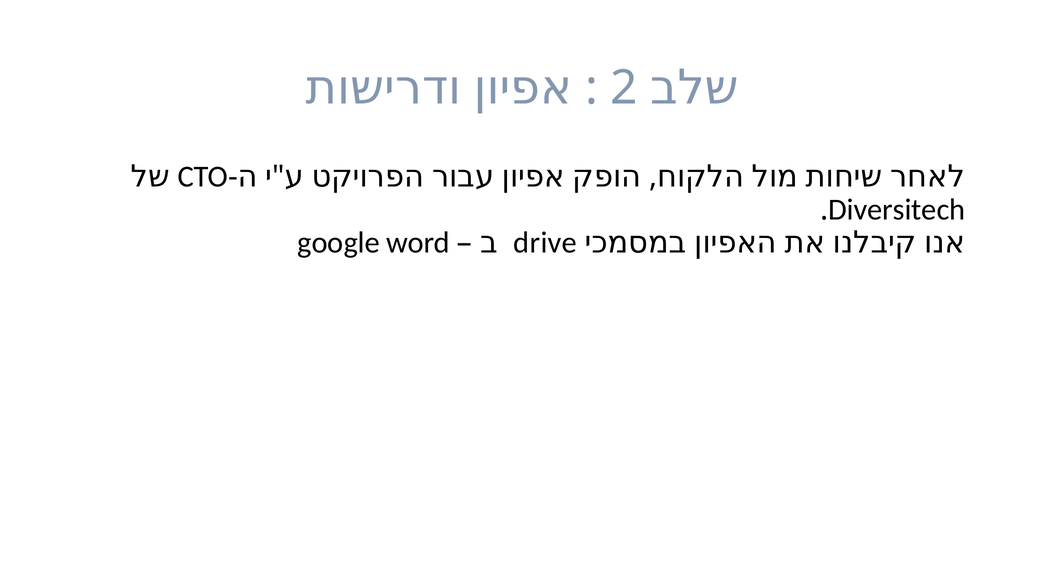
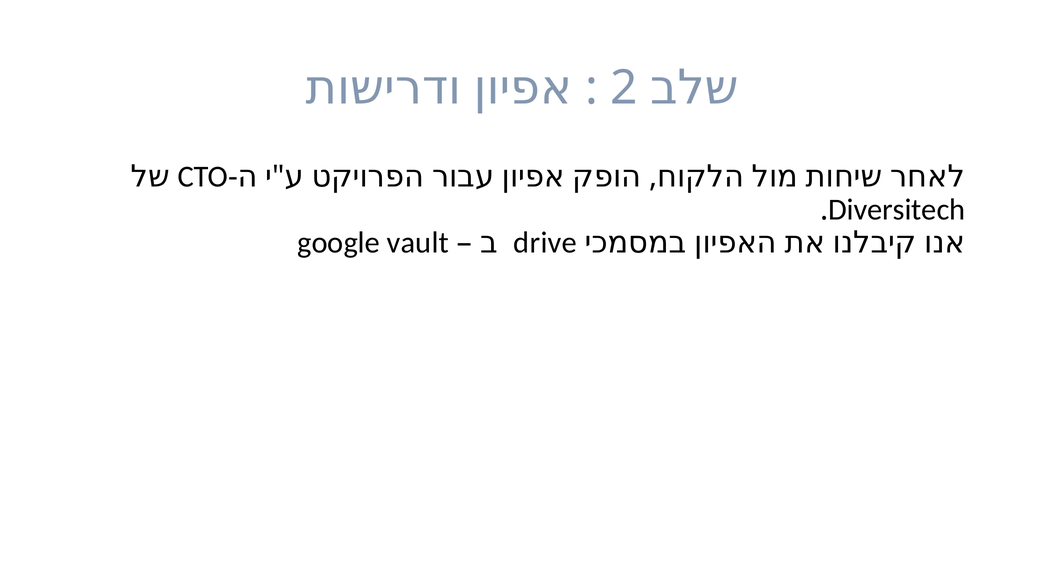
word: word -> vault
